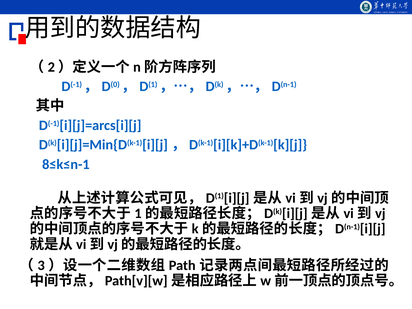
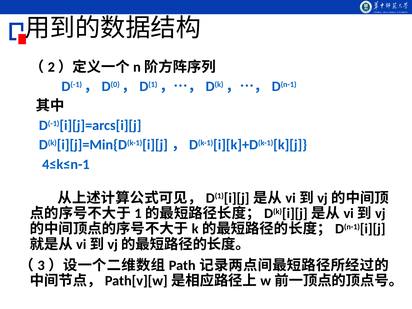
8≤k≤n-1: 8≤k≤n-1 -> 4≤k≤n-1
